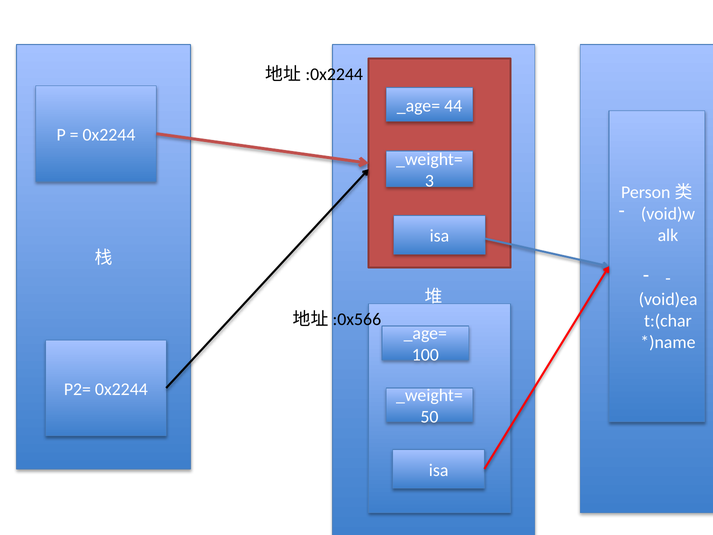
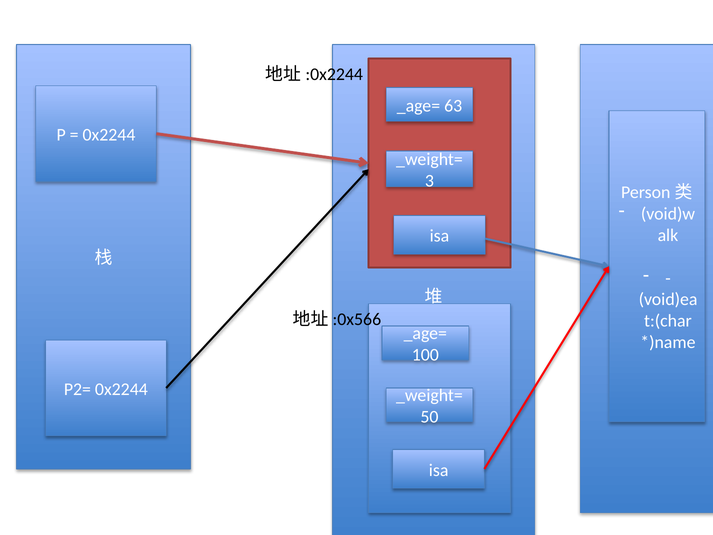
44: 44 -> 63
